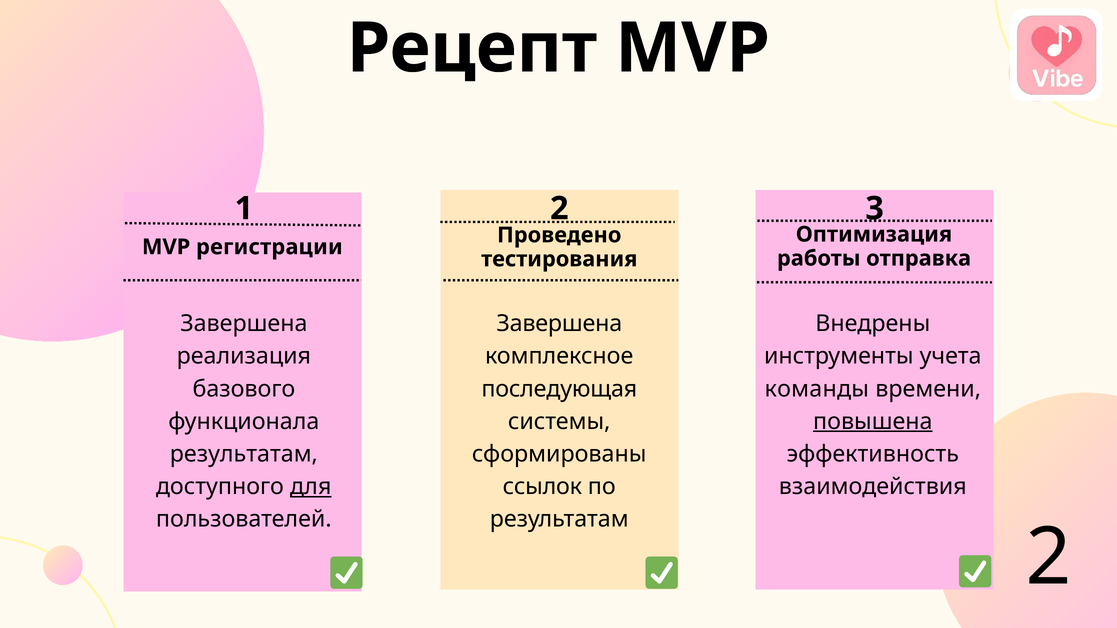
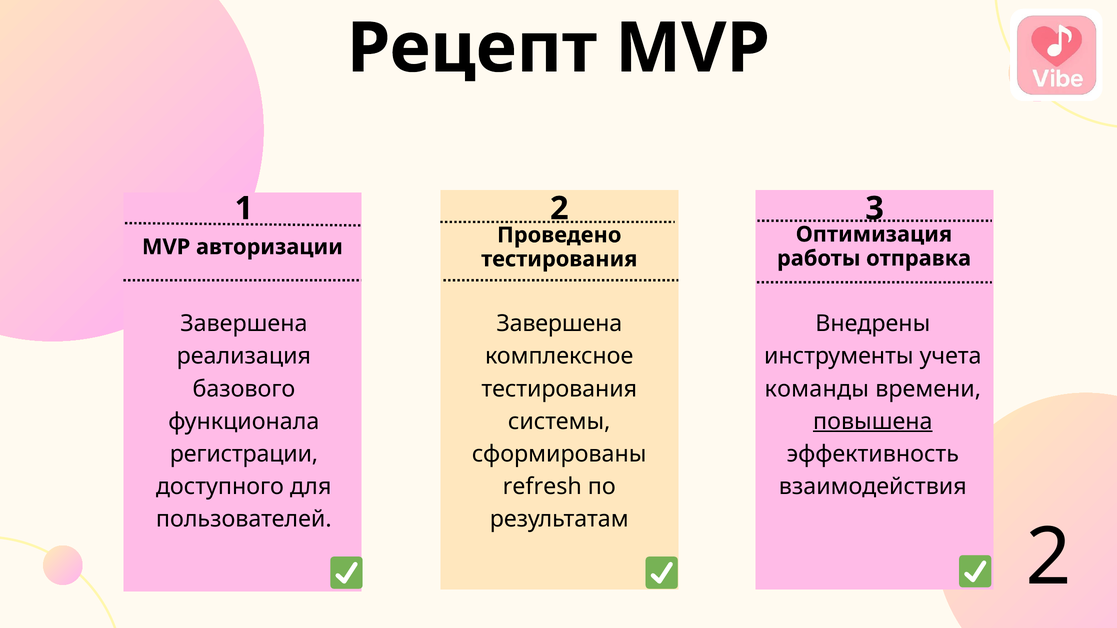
регистрации: регистрации -> авторизации
последующая at (559, 389): последующая -> тестирования
результатам at (244, 454): результатам -> регистрации
для underline: present -> none
ссылок: ссылок -> refresh
